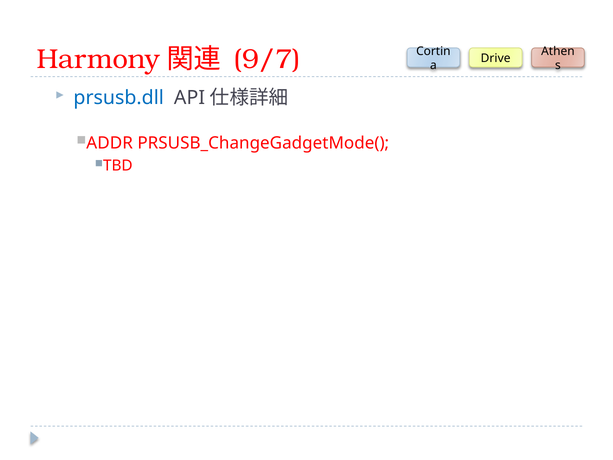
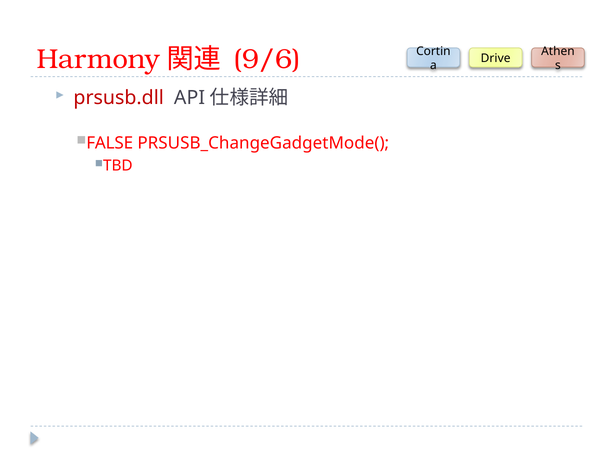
9/7: 9/7 -> 9/6
prsusb.dll colour: blue -> red
ADDR: ADDR -> FALSE
